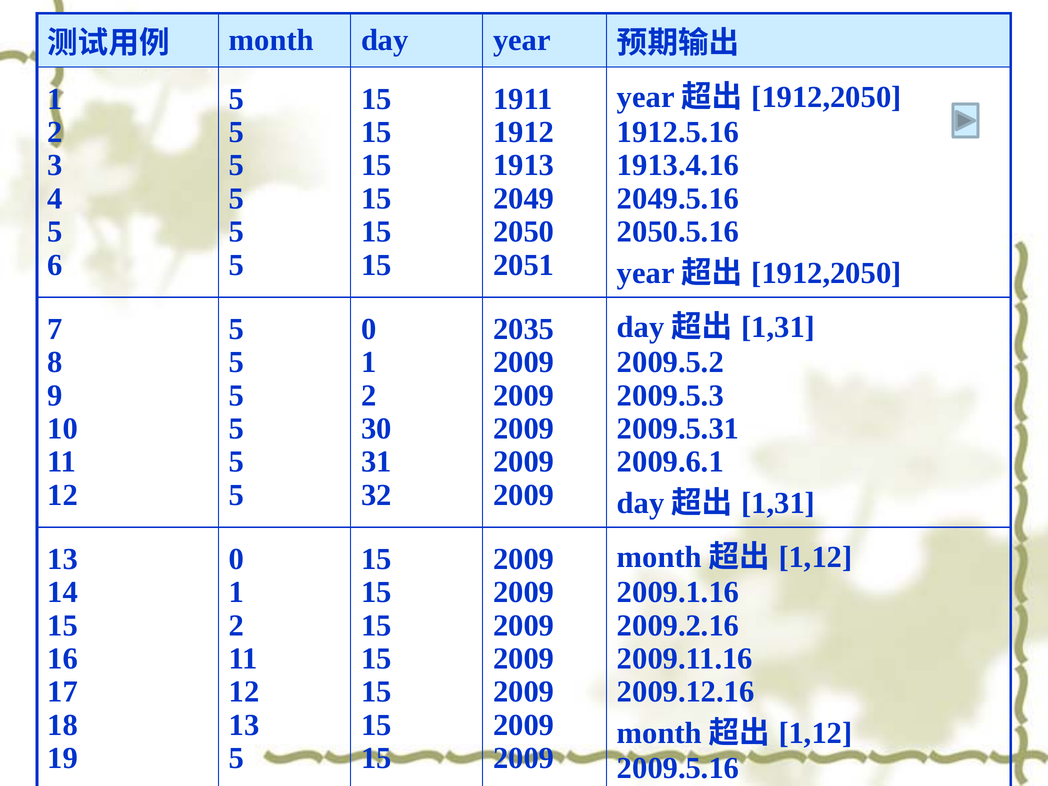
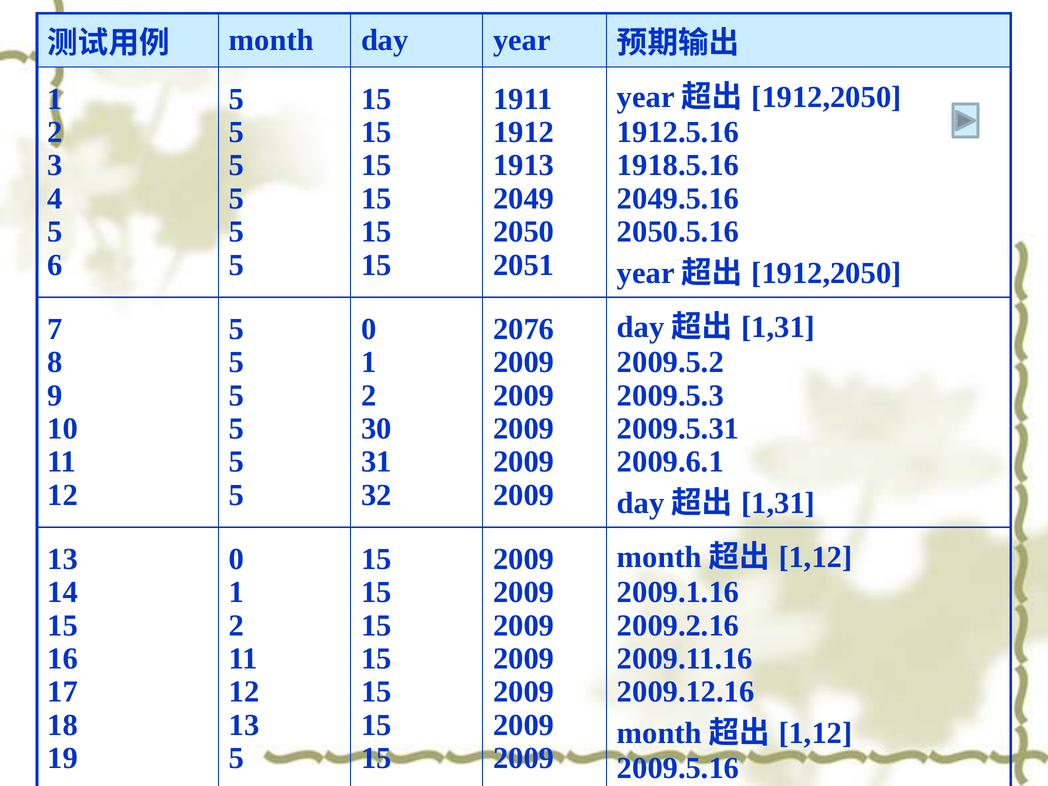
1913.4.16: 1913.4.16 -> 1918.5.16
2035: 2035 -> 2076
